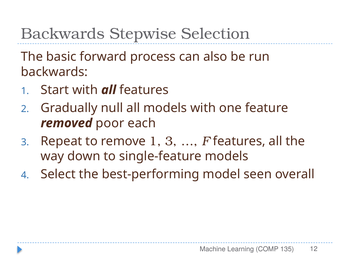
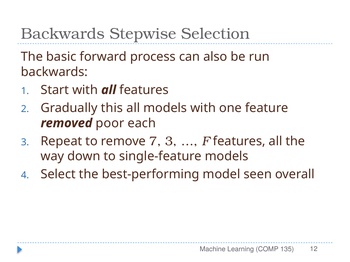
null: null -> this
remove 1: 1 -> 7
